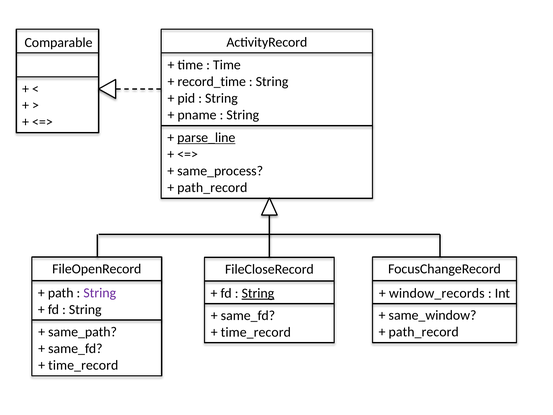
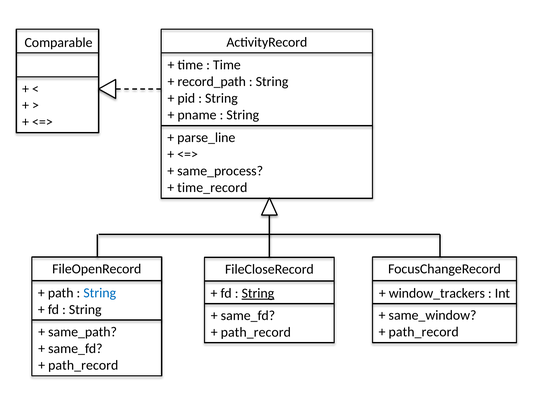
record_time: record_time -> record_path
parse_line underline: present -> none
path_record at (212, 187): path_record -> time_record
String at (100, 293) colour: purple -> blue
window_records: window_records -> window_trackers
time_record at (256, 332): time_record -> path_record
time_record at (83, 365): time_record -> path_record
